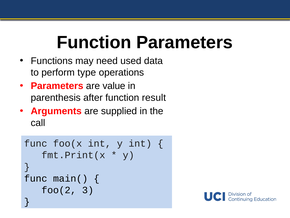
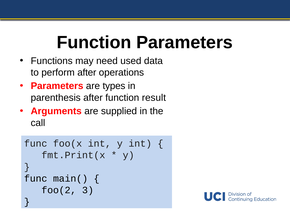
perform type: type -> after
value: value -> types
